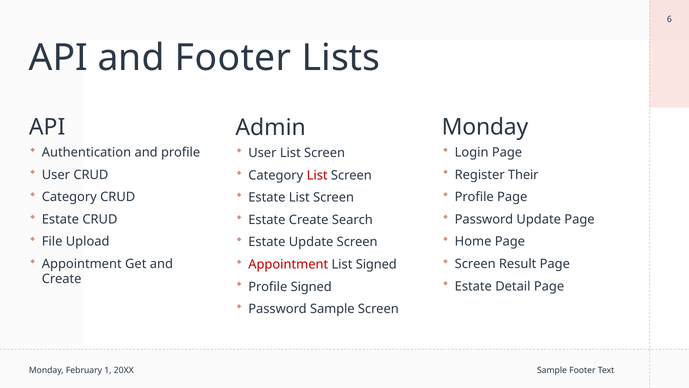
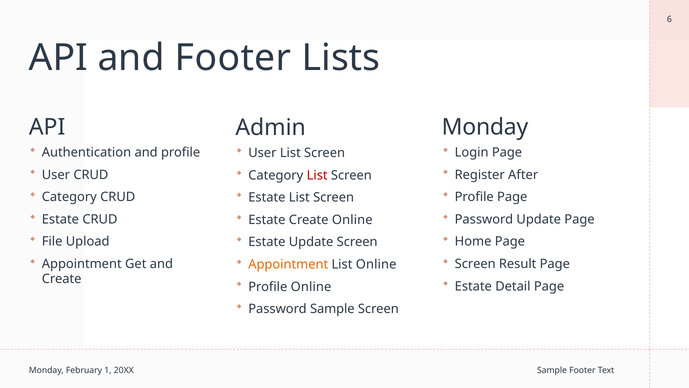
Their: Their -> After
Create Search: Search -> Online
Appointment at (288, 264) colour: red -> orange
List Signed: Signed -> Online
Profile Signed: Signed -> Online
